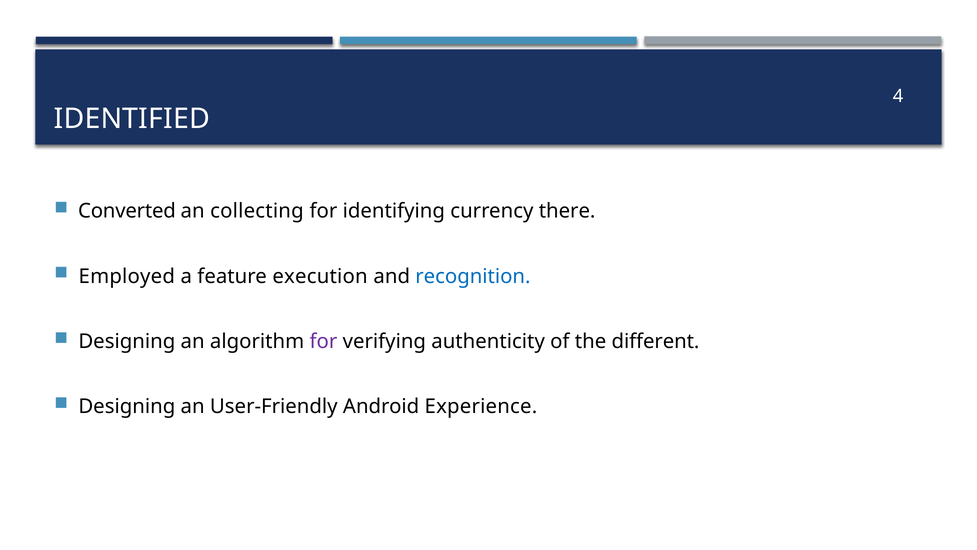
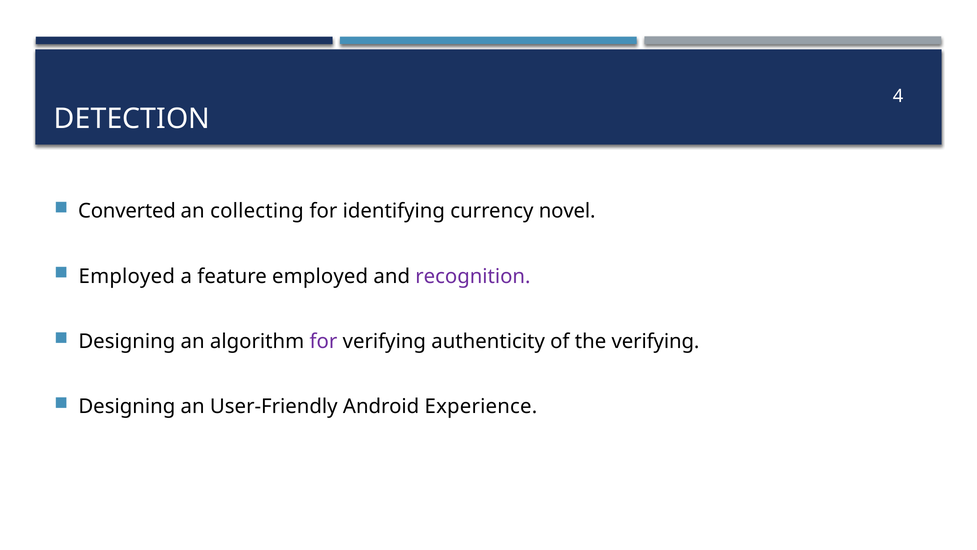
IDENTIFIED: IDENTIFIED -> DETECTION
there: there -> novel
feature execution: execution -> employed
recognition colour: blue -> purple
the different: different -> verifying
